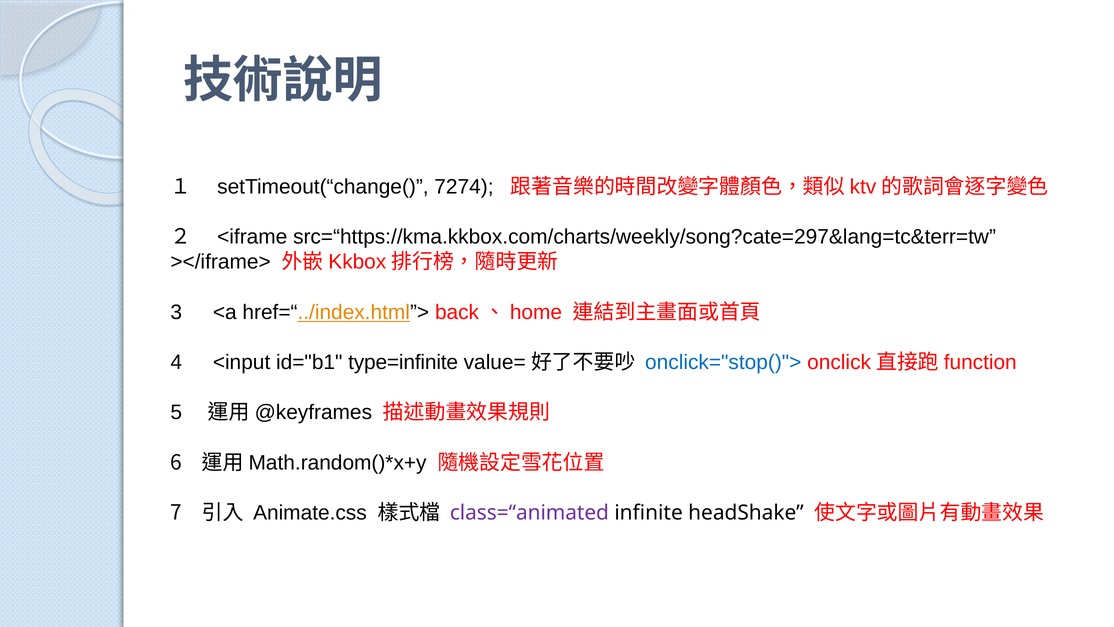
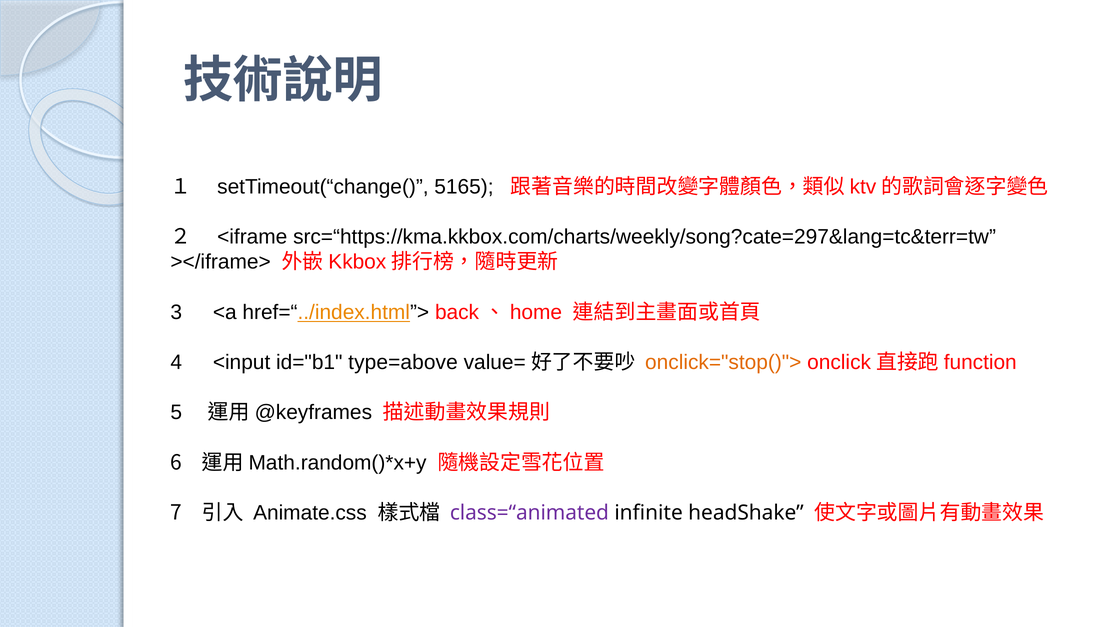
7274: 7274 -> 5165
type=infinite: type=infinite -> type=above
onclick="stop()"> colour: blue -> orange
